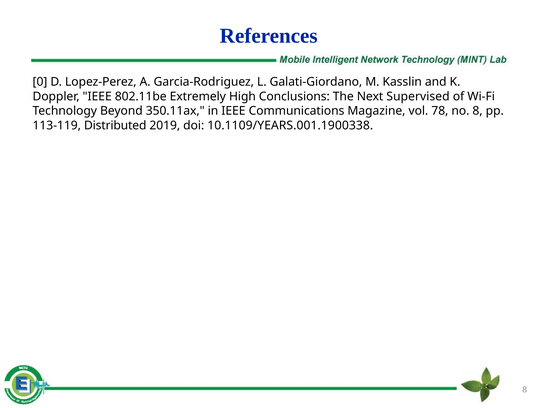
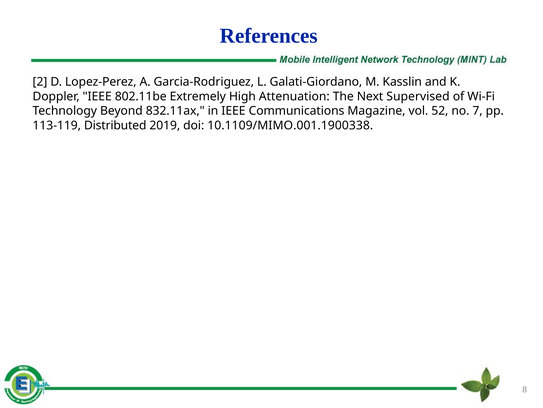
0: 0 -> 2
Conclusions: Conclusions -> Attenuation
350.11ax: 350.11ax -> 832.11ax
78: 78 -> 52
no 8: 8 -> 7
10.1109/YEARS.001.1900338: 10.1109/YEARS.001.1900338 -> 10.1109/MIMO.001.1900338
